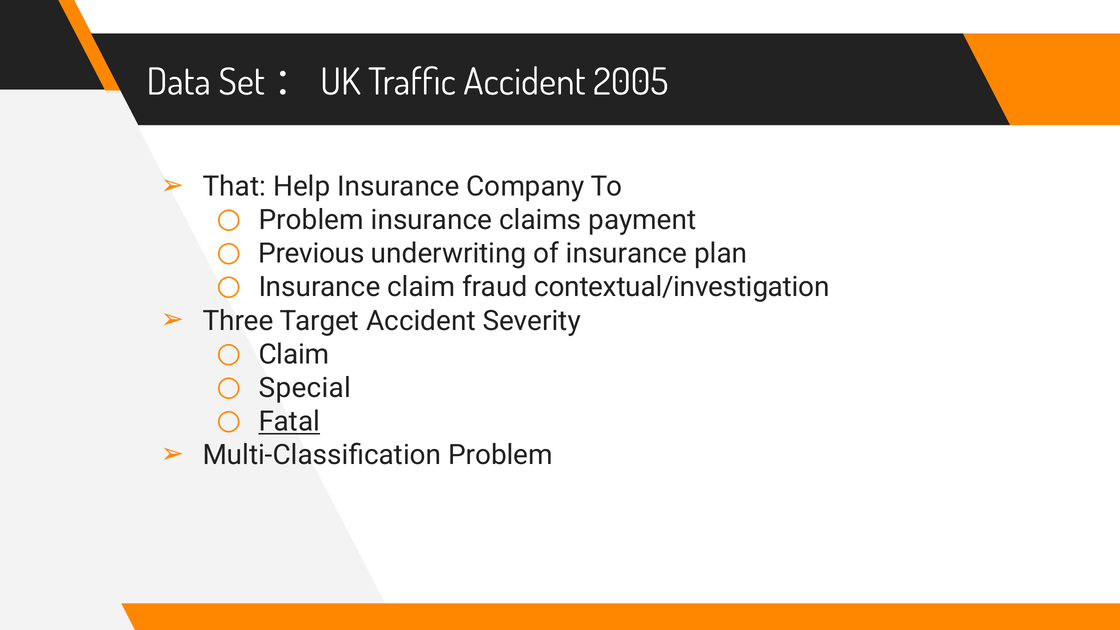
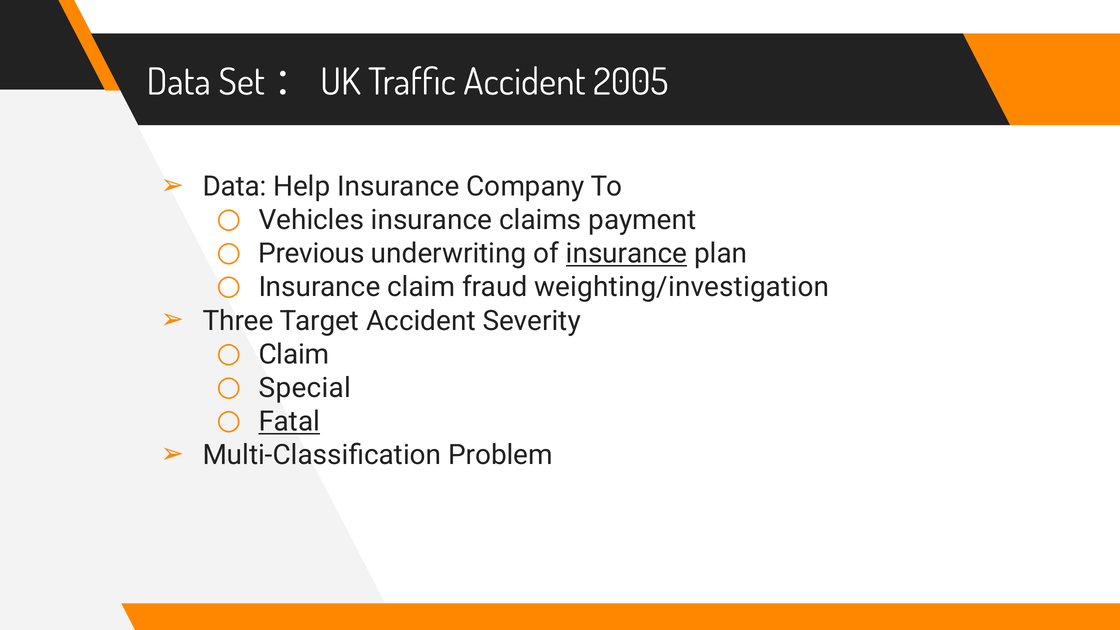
That at (234, 186): That -> Data
Problem at (311, 220): Problem -> Vehicles
insurance at (627, 254) underline: none -> present
contextual/investigation: contextual/investigation -> weighting/investigation
